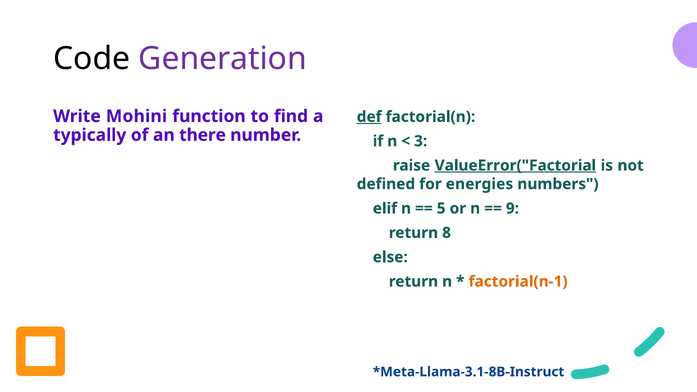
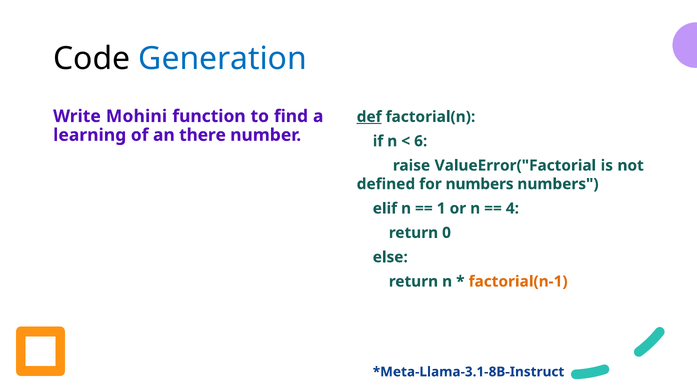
Generation colour: purple -> blue
typically: typically -> learning
3: 3 -> 6
ValueError("Factorial underline: present -> none
for energies: energies -> numbers
5: 5 -> 1
9: 9 -> 4
8: 8 -> 0
